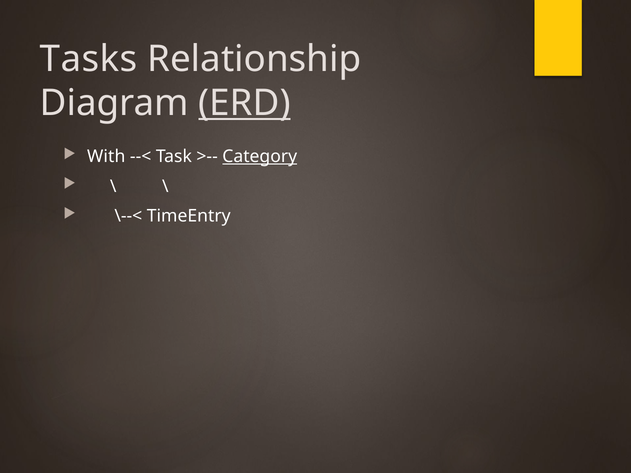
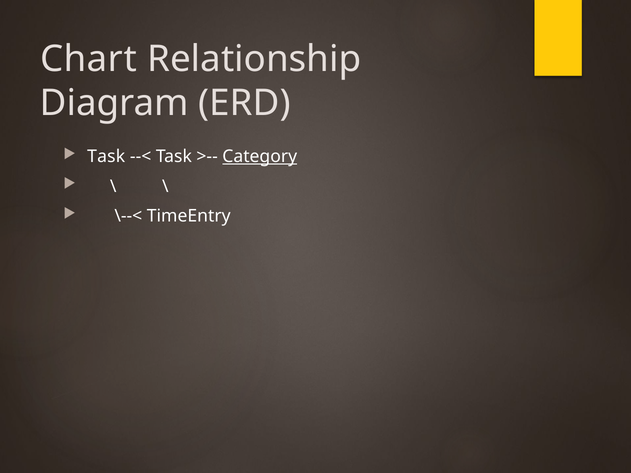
Tasks: Tasks -> Chart
ERD underline: present -> none
With at (106, 157): With -> Task
